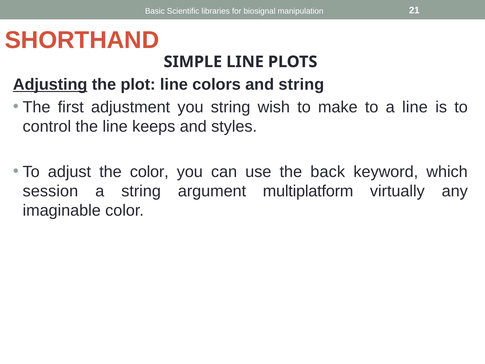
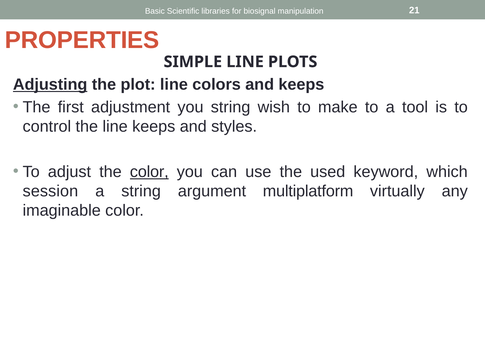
SHORTHAND: SHORTHAND -> PROPERTIES
and string: string -> keeps
a line: line -> tool
color at (149, 172) underline: none -> present
back: back -> used
